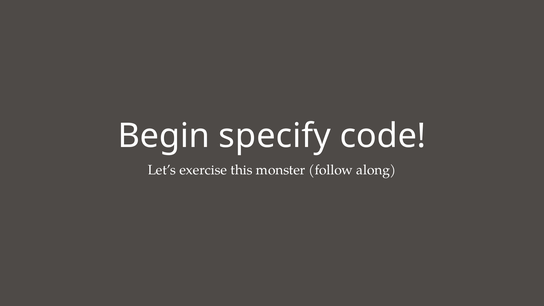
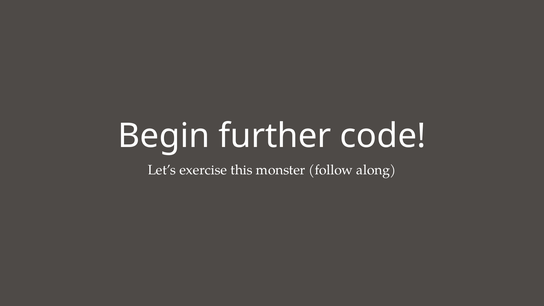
specify: specify -> further
